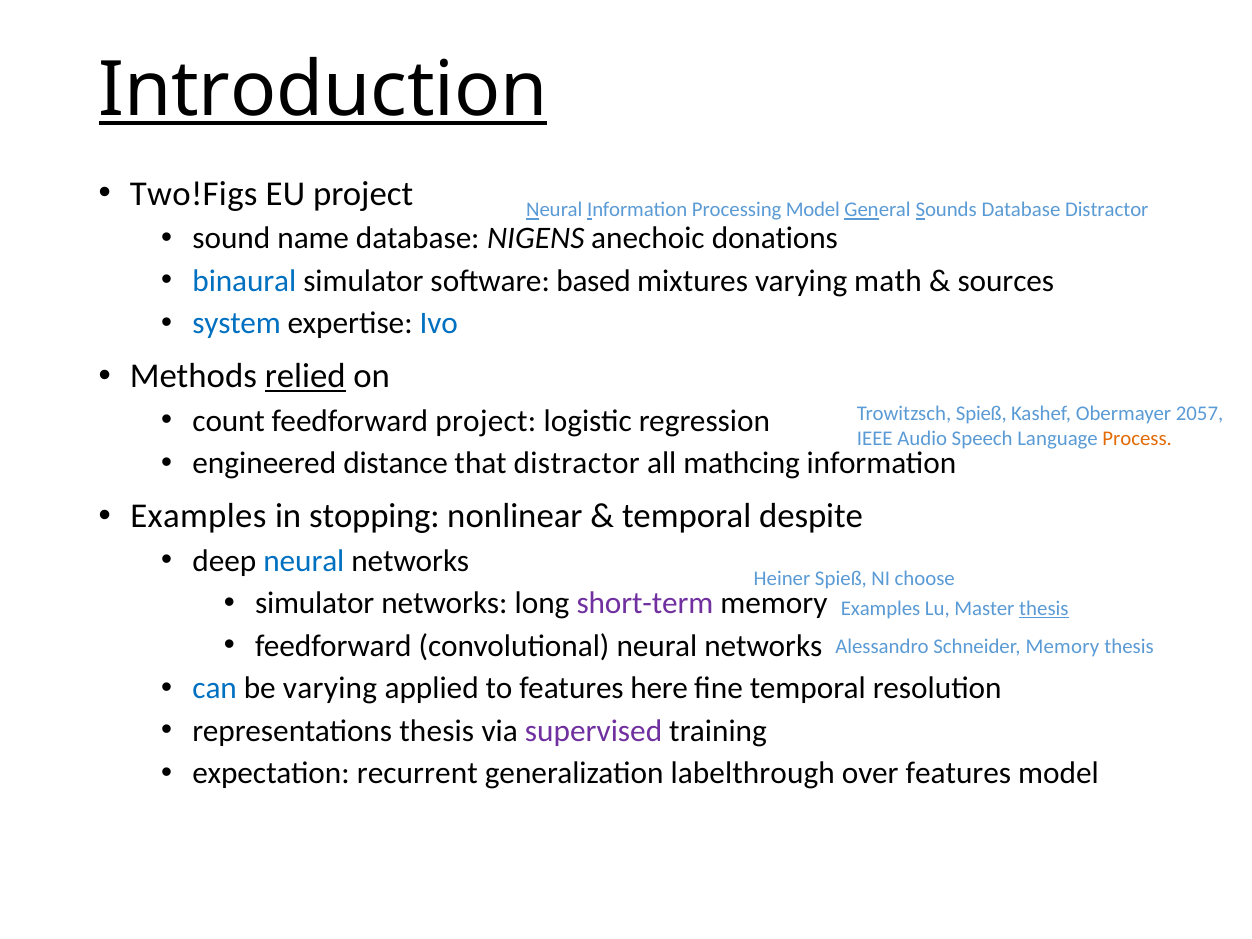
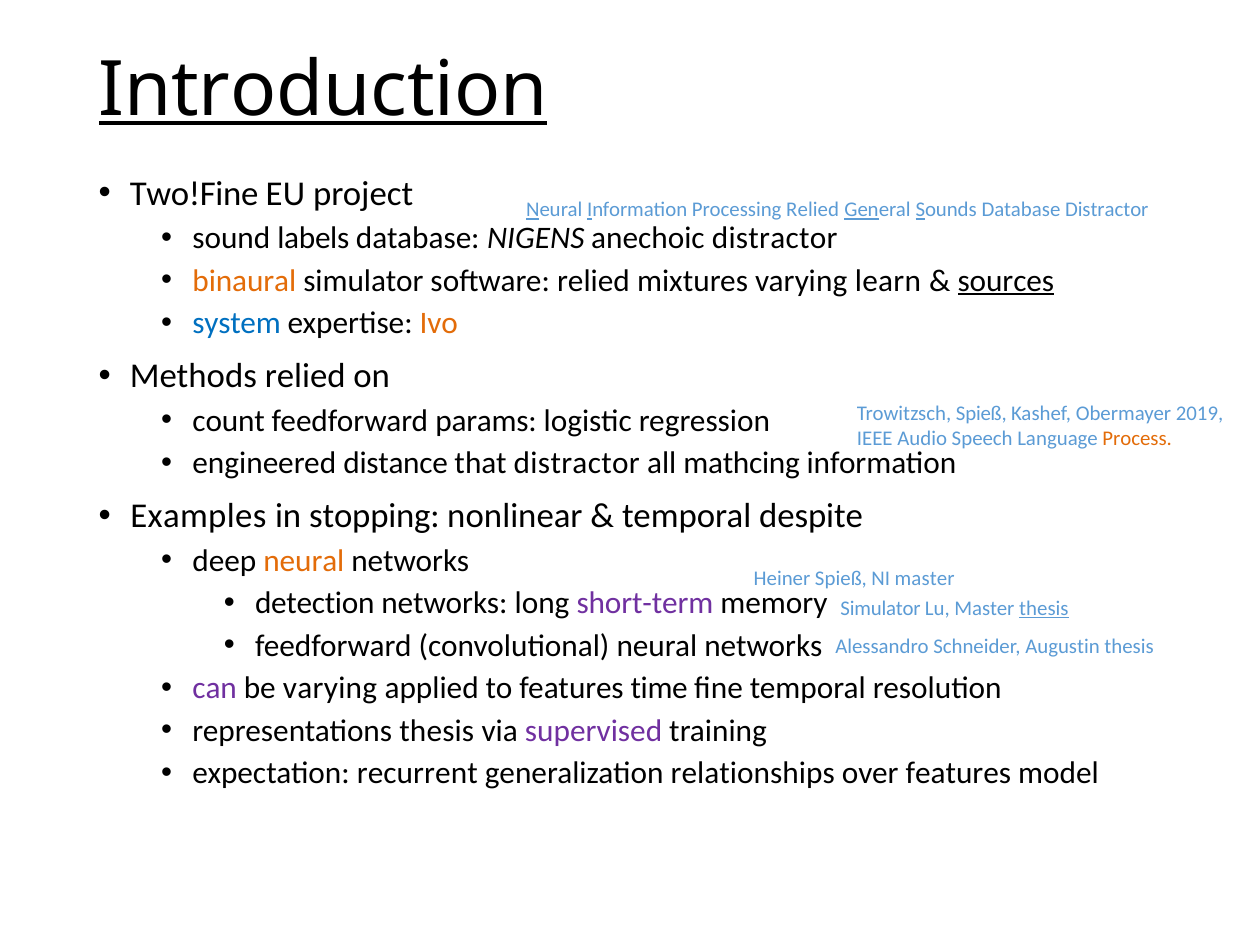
Two!Figs: Two!Figs -> Two!Fine
Processing Model: Model -> Relied
name: name -> labels
anechoic donations: donations -> distractor
binaural colour: blue -> orange
software based: based -> relied
math: math -> learn
sources underline: none -> present
Ivo colour: blue -> orange
relied at (305, 376) underline: present -> none
2057: 2057 -> 2019
feedforward project: project -> params
neural at (304, 561) colour: blue -> orange
NI choose: choose -> master
simulator at (315, 603): simulator -> detection
Examples at (881, 609): Examples -> Simulator
Schneider Memory: Memory -> Augustin
can colour: blue -> purple
here: here -> time
labelthrough: labelthrough -> relationships
